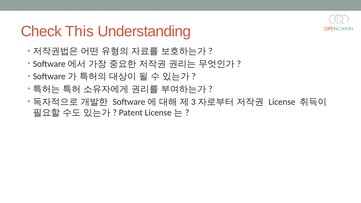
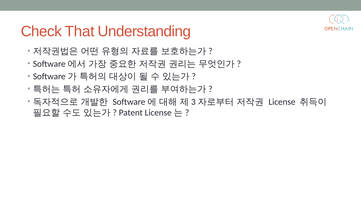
This: This -> That
